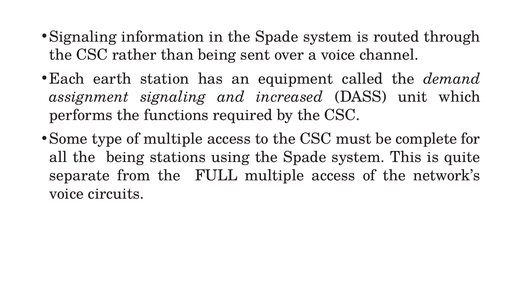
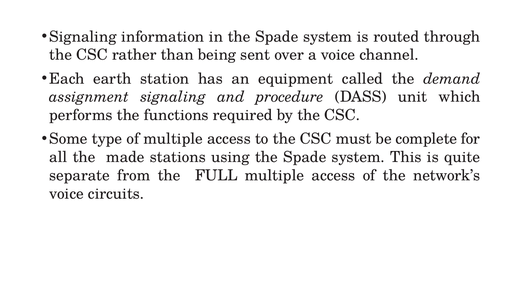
increased: increased -> procedure
the being: being -> made
